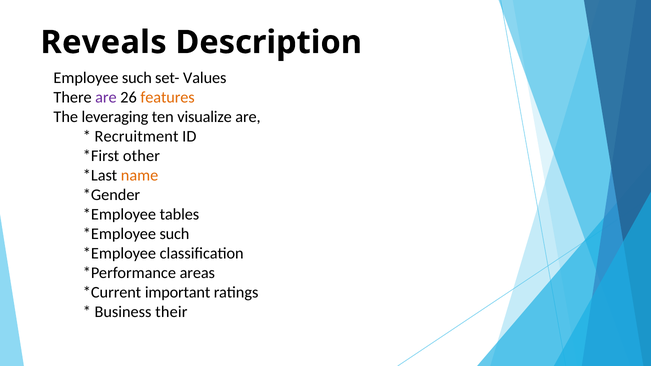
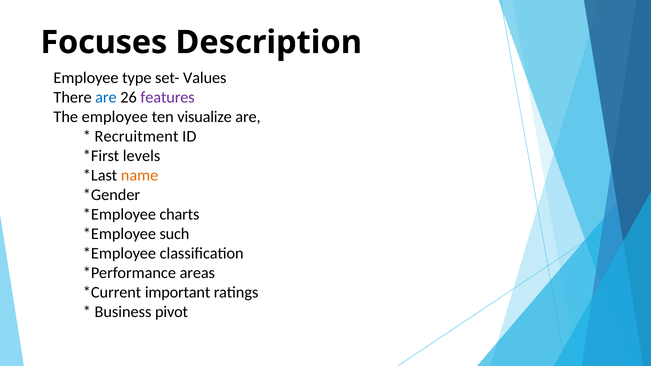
Reveals: Reveals -> Focuses
Employee such: such -> type
are at (106, 97) colour: purple -> blue
features colour: orange -> purple
The leveraging: leveraging -> employee
other: other -> levels
tables: tables -> charts
their: their -> pivot
